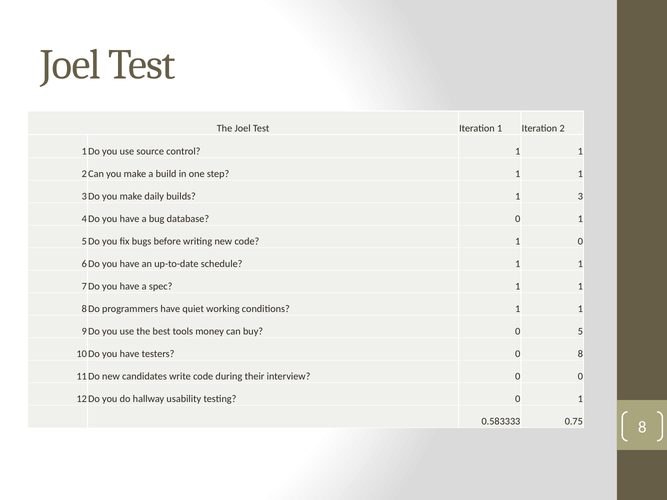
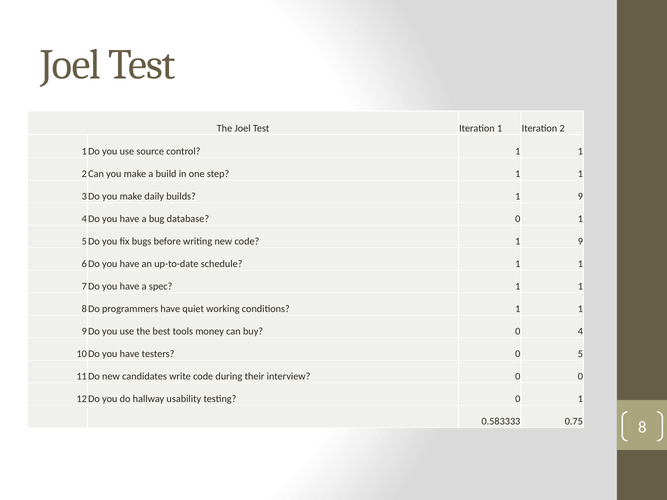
builds 1 3: 3 -> 9
code 1 0: 0 -> 9
5: 5 -> 4
0 8: 8 -> 5
